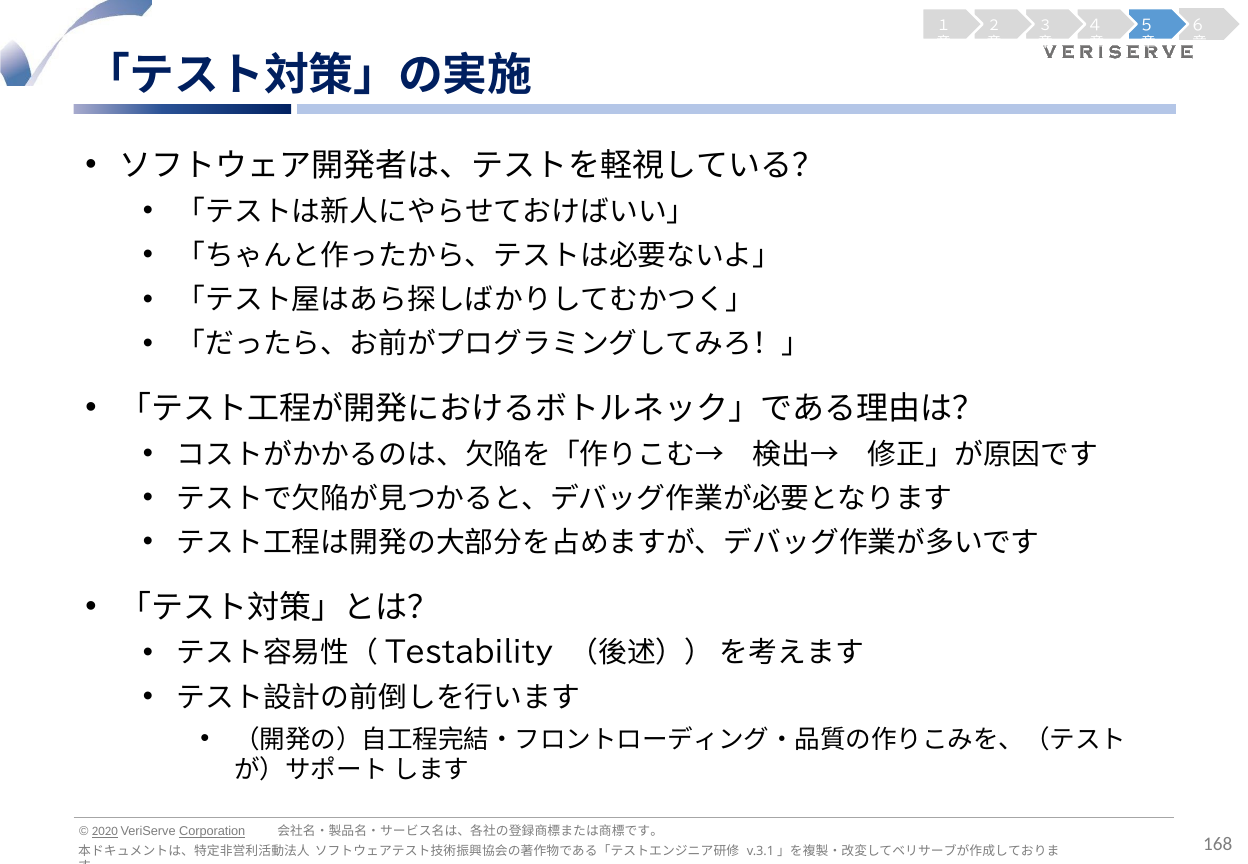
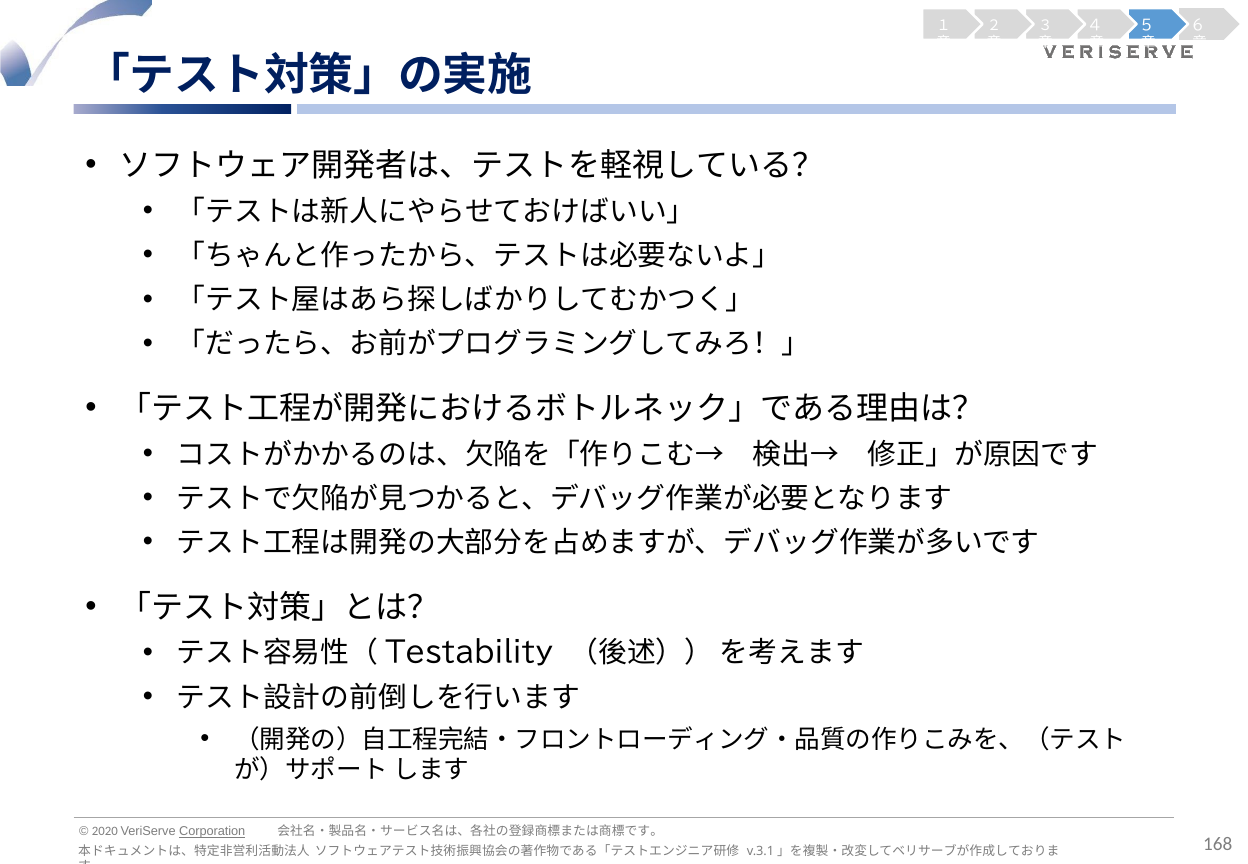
2020 underline: present -> none
